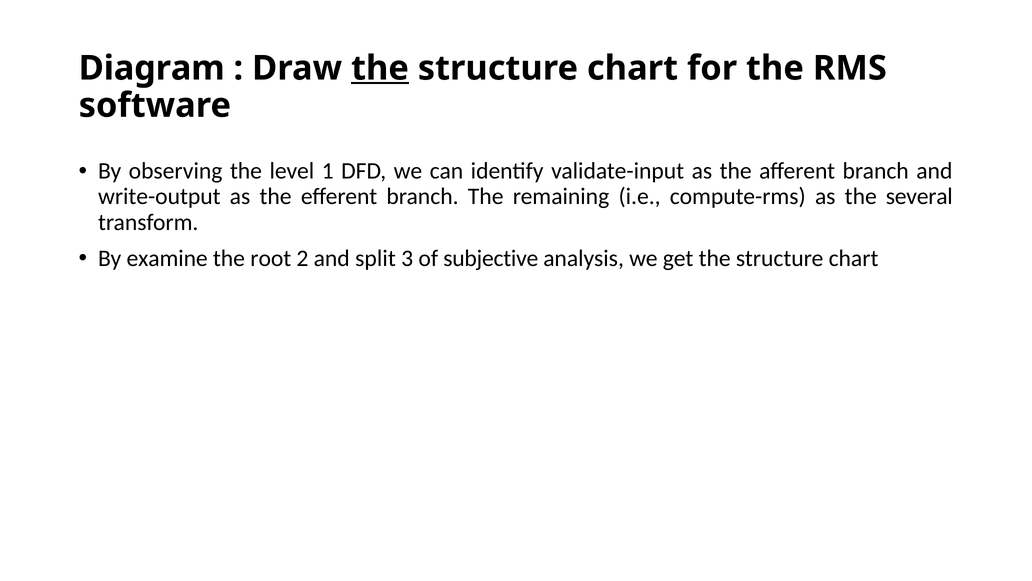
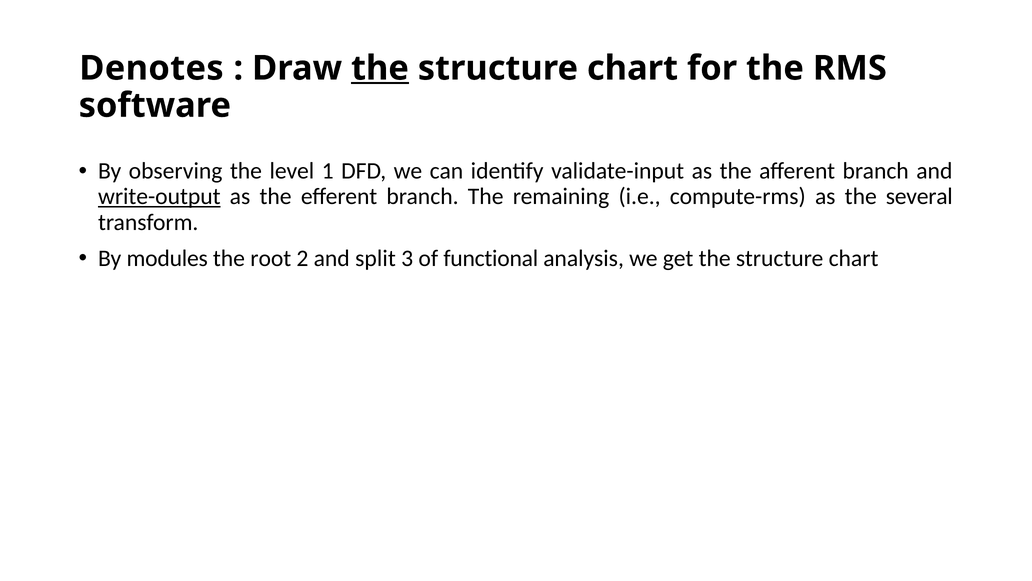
Diagram: Diagram -> Denotes
write-output underline: none -> present
examine: examine -> modules
subjective: subjective -> functional
